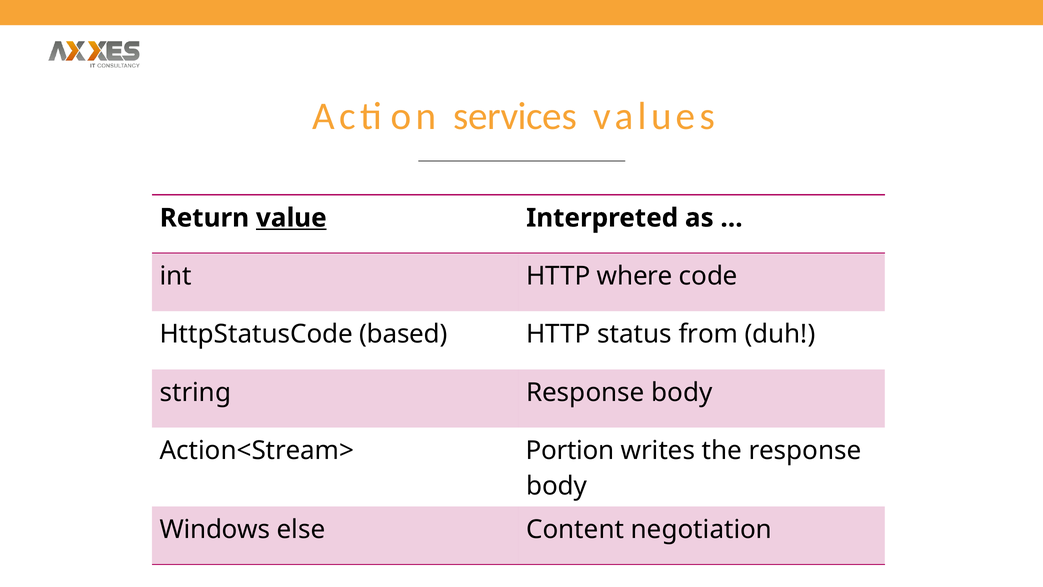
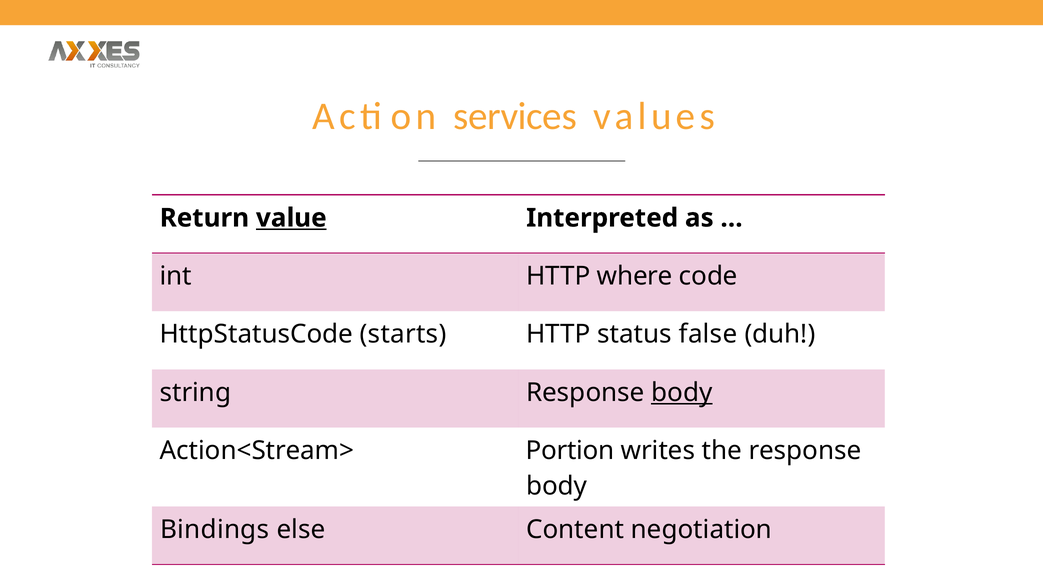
based: based -> starts
from: from -> false
body at (682, 392) underline: none -> present
Windows: Windows -> Bindings
